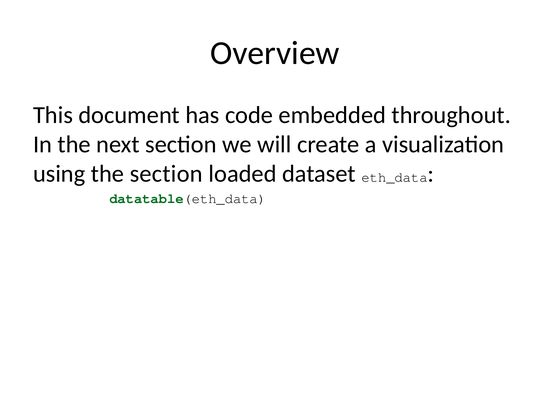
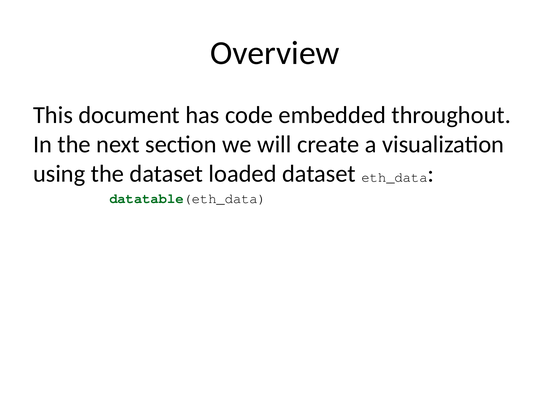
the section: section -> dataset
